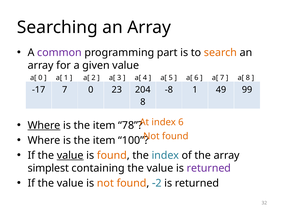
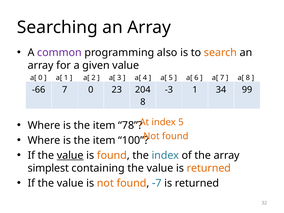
part: part -> also
-17: -17 -> -66
-8: -8 -> -3
49: 49 -> 34
index 6: 6 -> 5
Where at (44, 125) underline: present -> none
returned at (209, 168) colour: purple -> orange
2 at (159, 183): 2 -> 7
